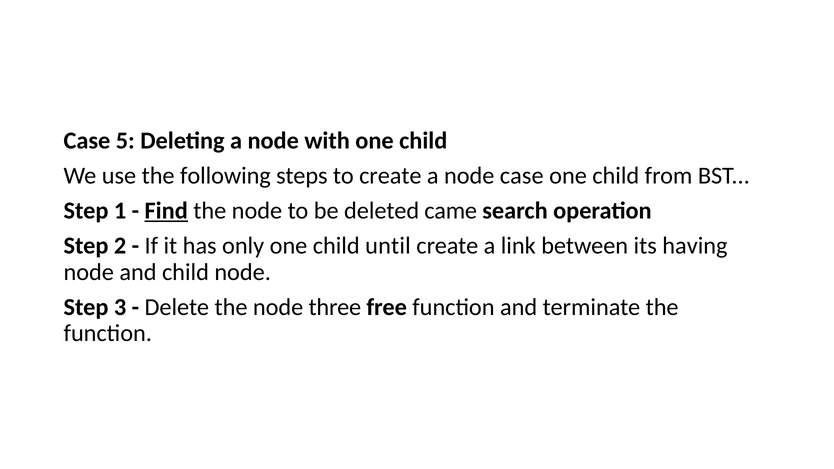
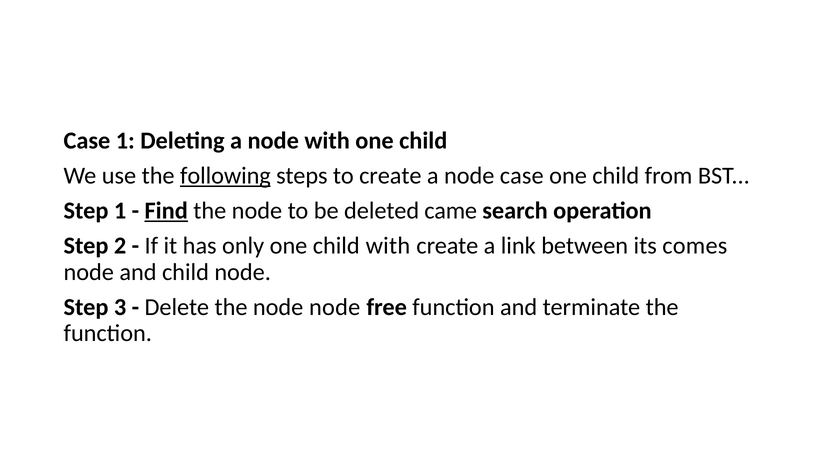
Case 5: 5 -> 1
following underline: none -> present
child until: until -> with
having: having -> comes
node three: three -> node
